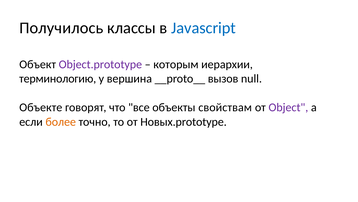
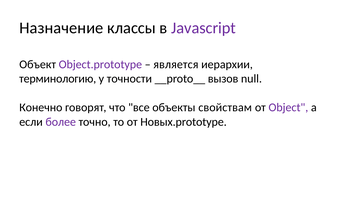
Получилось: Получилось -> Назначение
Javascript colour: blue -> purple
которым: которым -> является
вершина: вершина -> точности
Объекте: Объекте -> Конечно
более colour: orange -> purple
